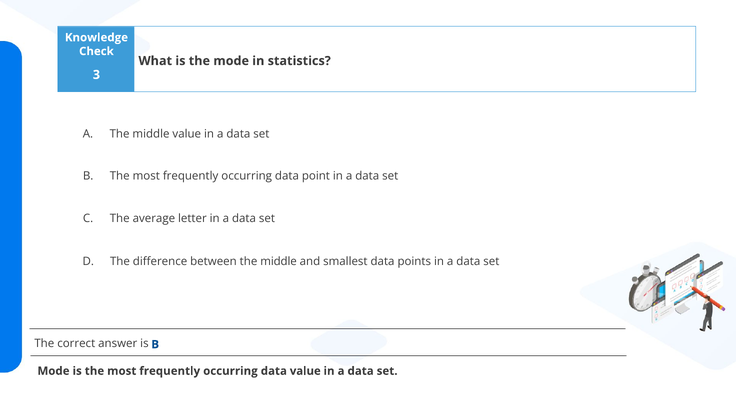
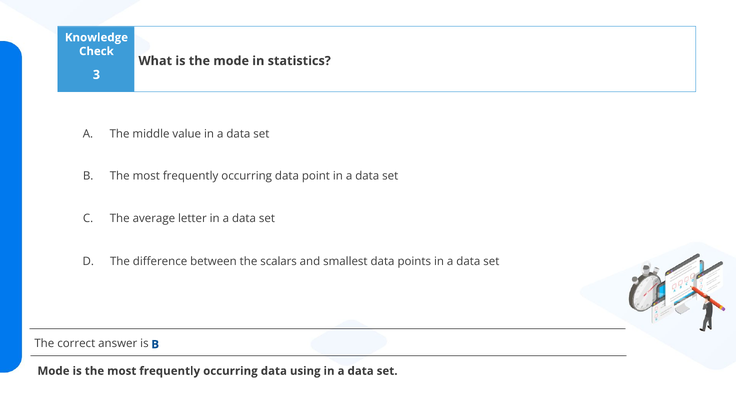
between the middle: middle -> scalars
data value: value -> using
